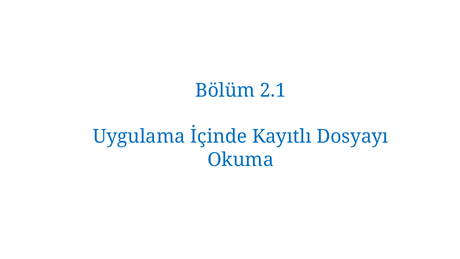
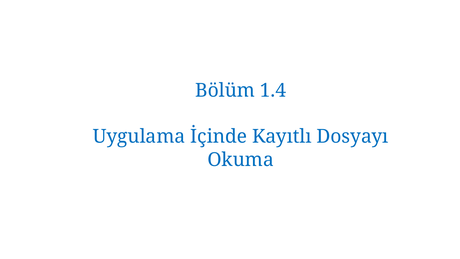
2.1: 2.1 -> 1.4
